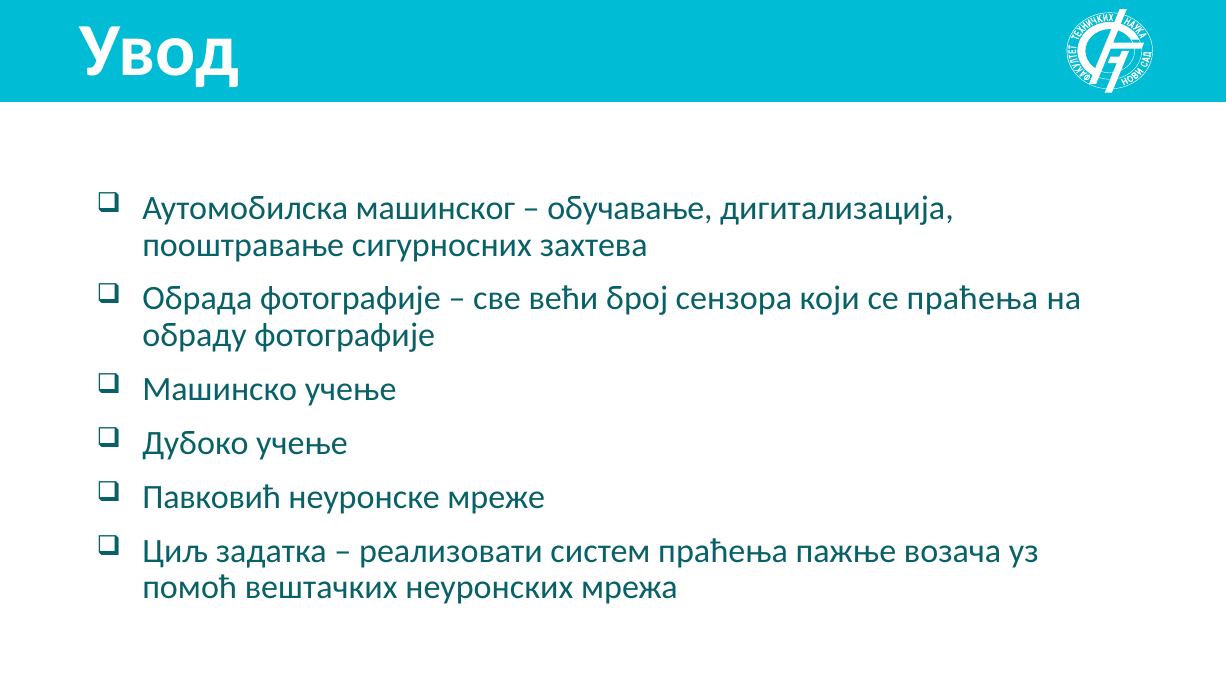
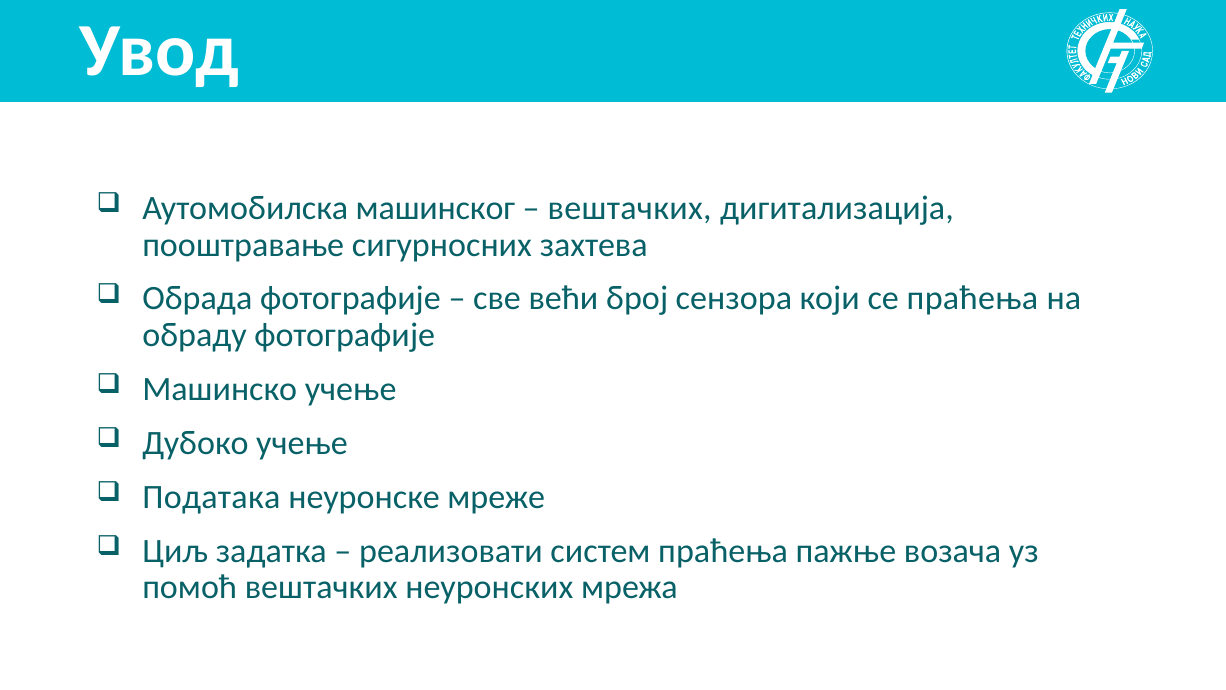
обучавање at (630, 208): обучавање -> вештачких
Павковић: Павковић -> Података
